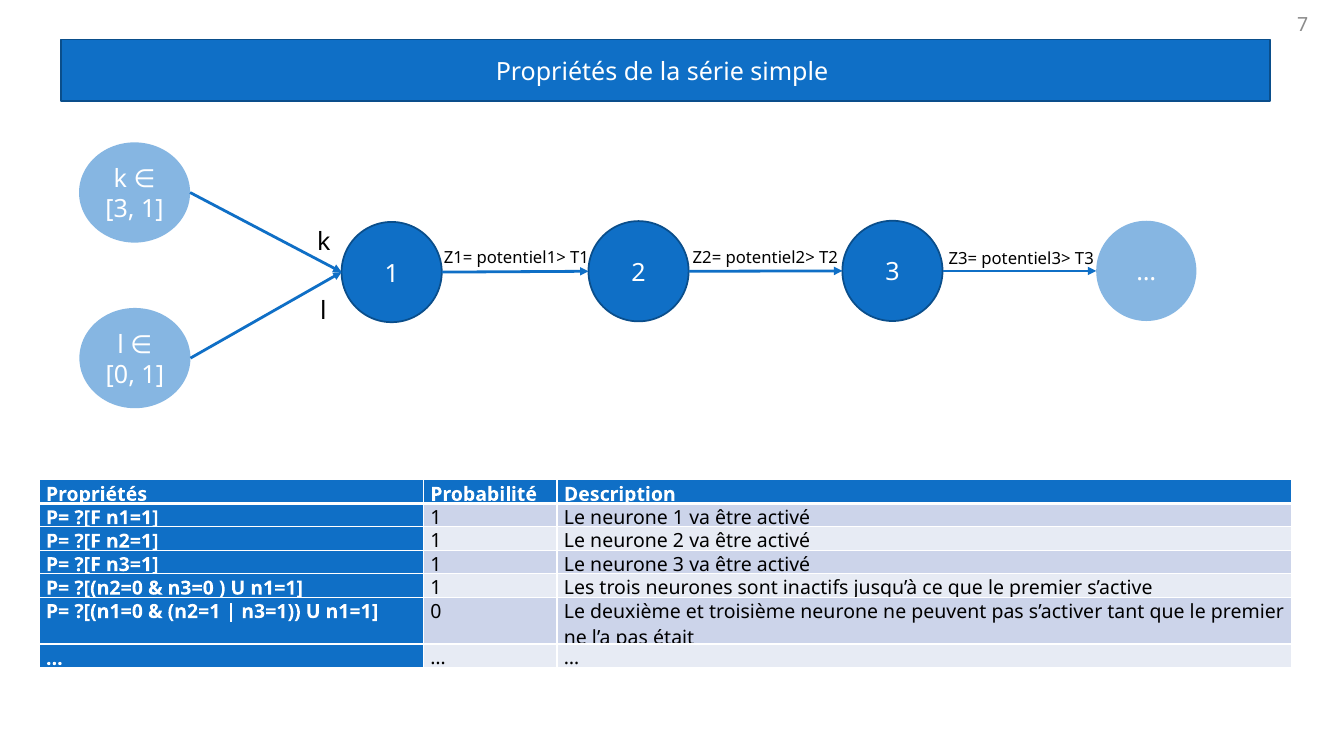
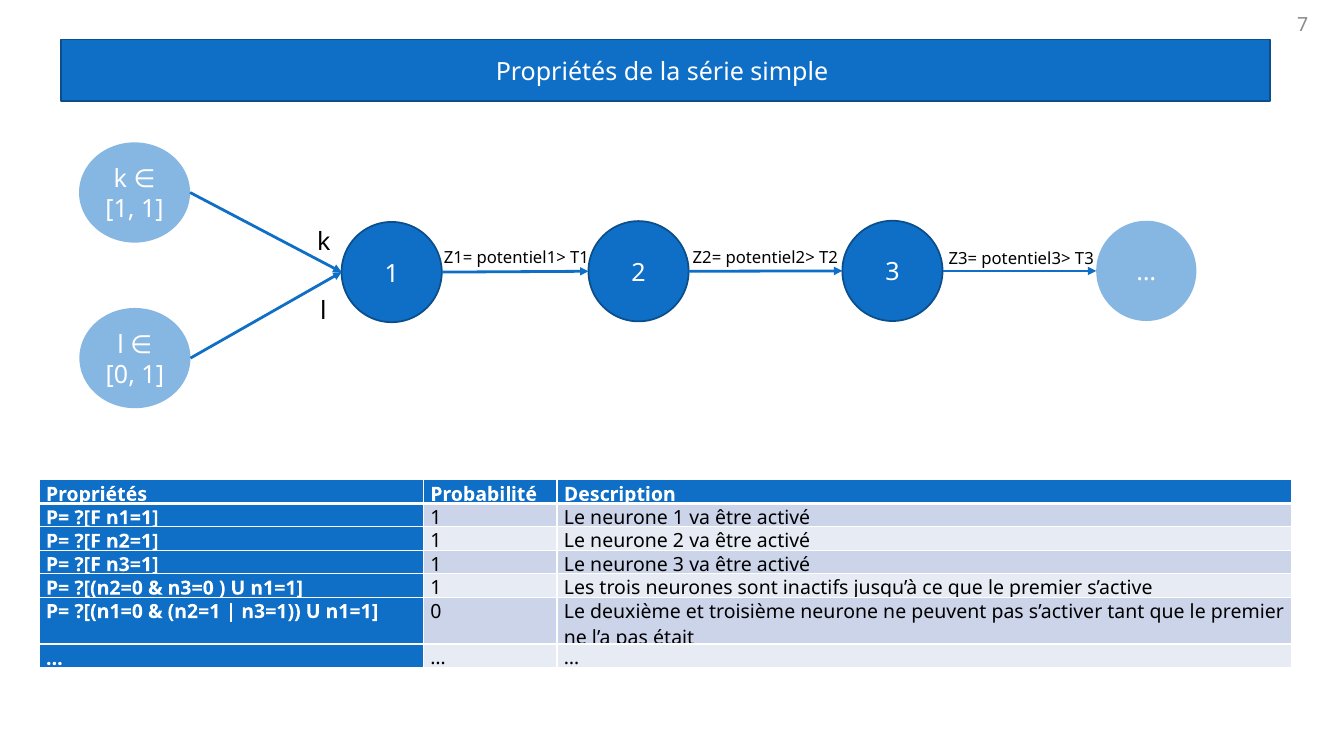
3 at (120, 209): 3 -> 1
